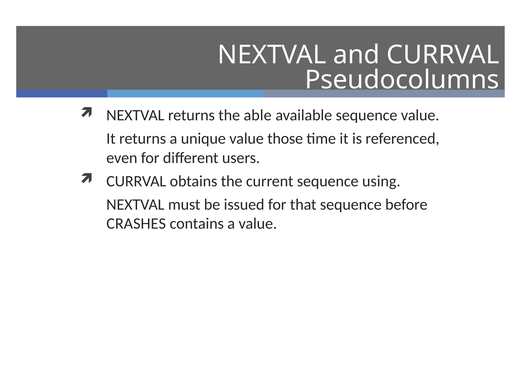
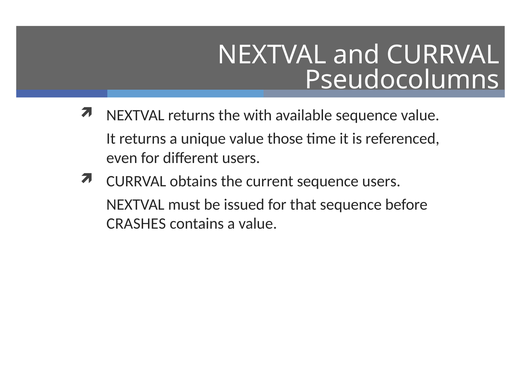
able: able -> with
sequence using: using -> users
